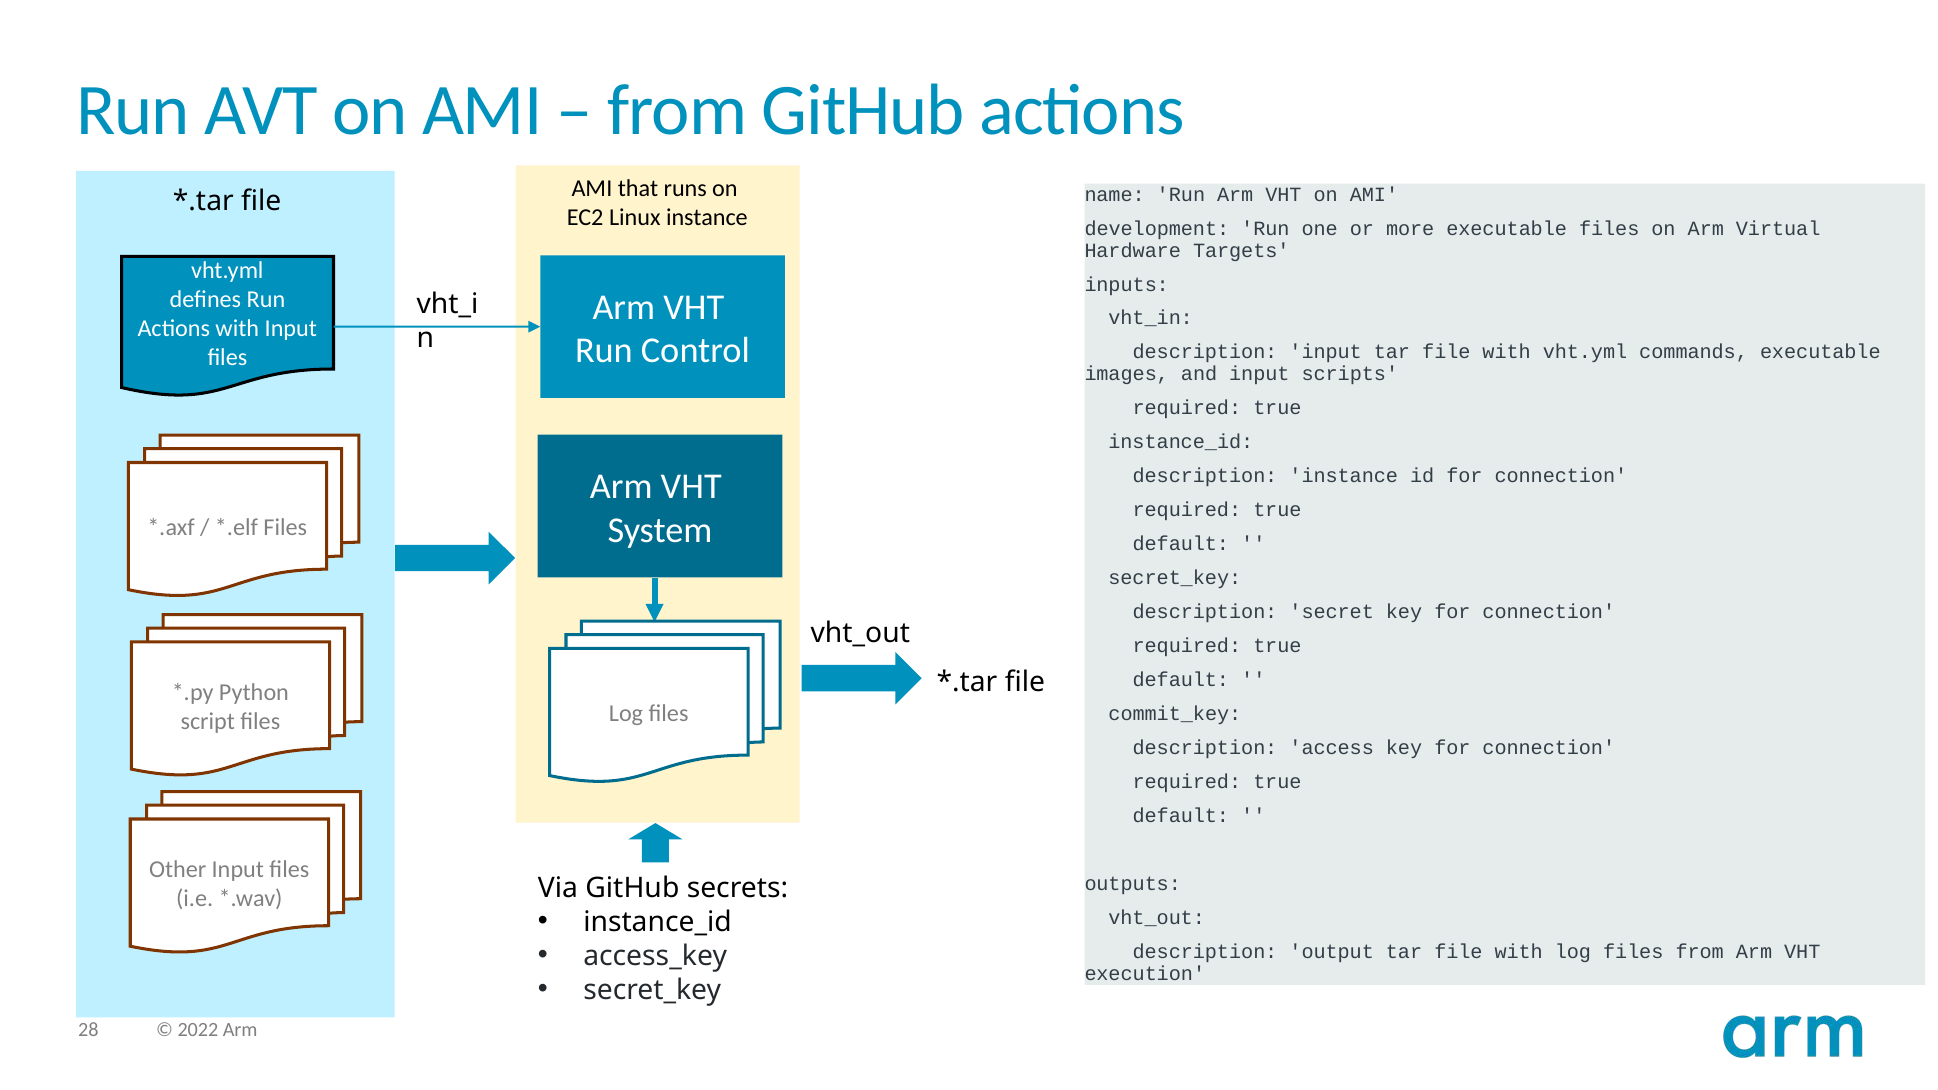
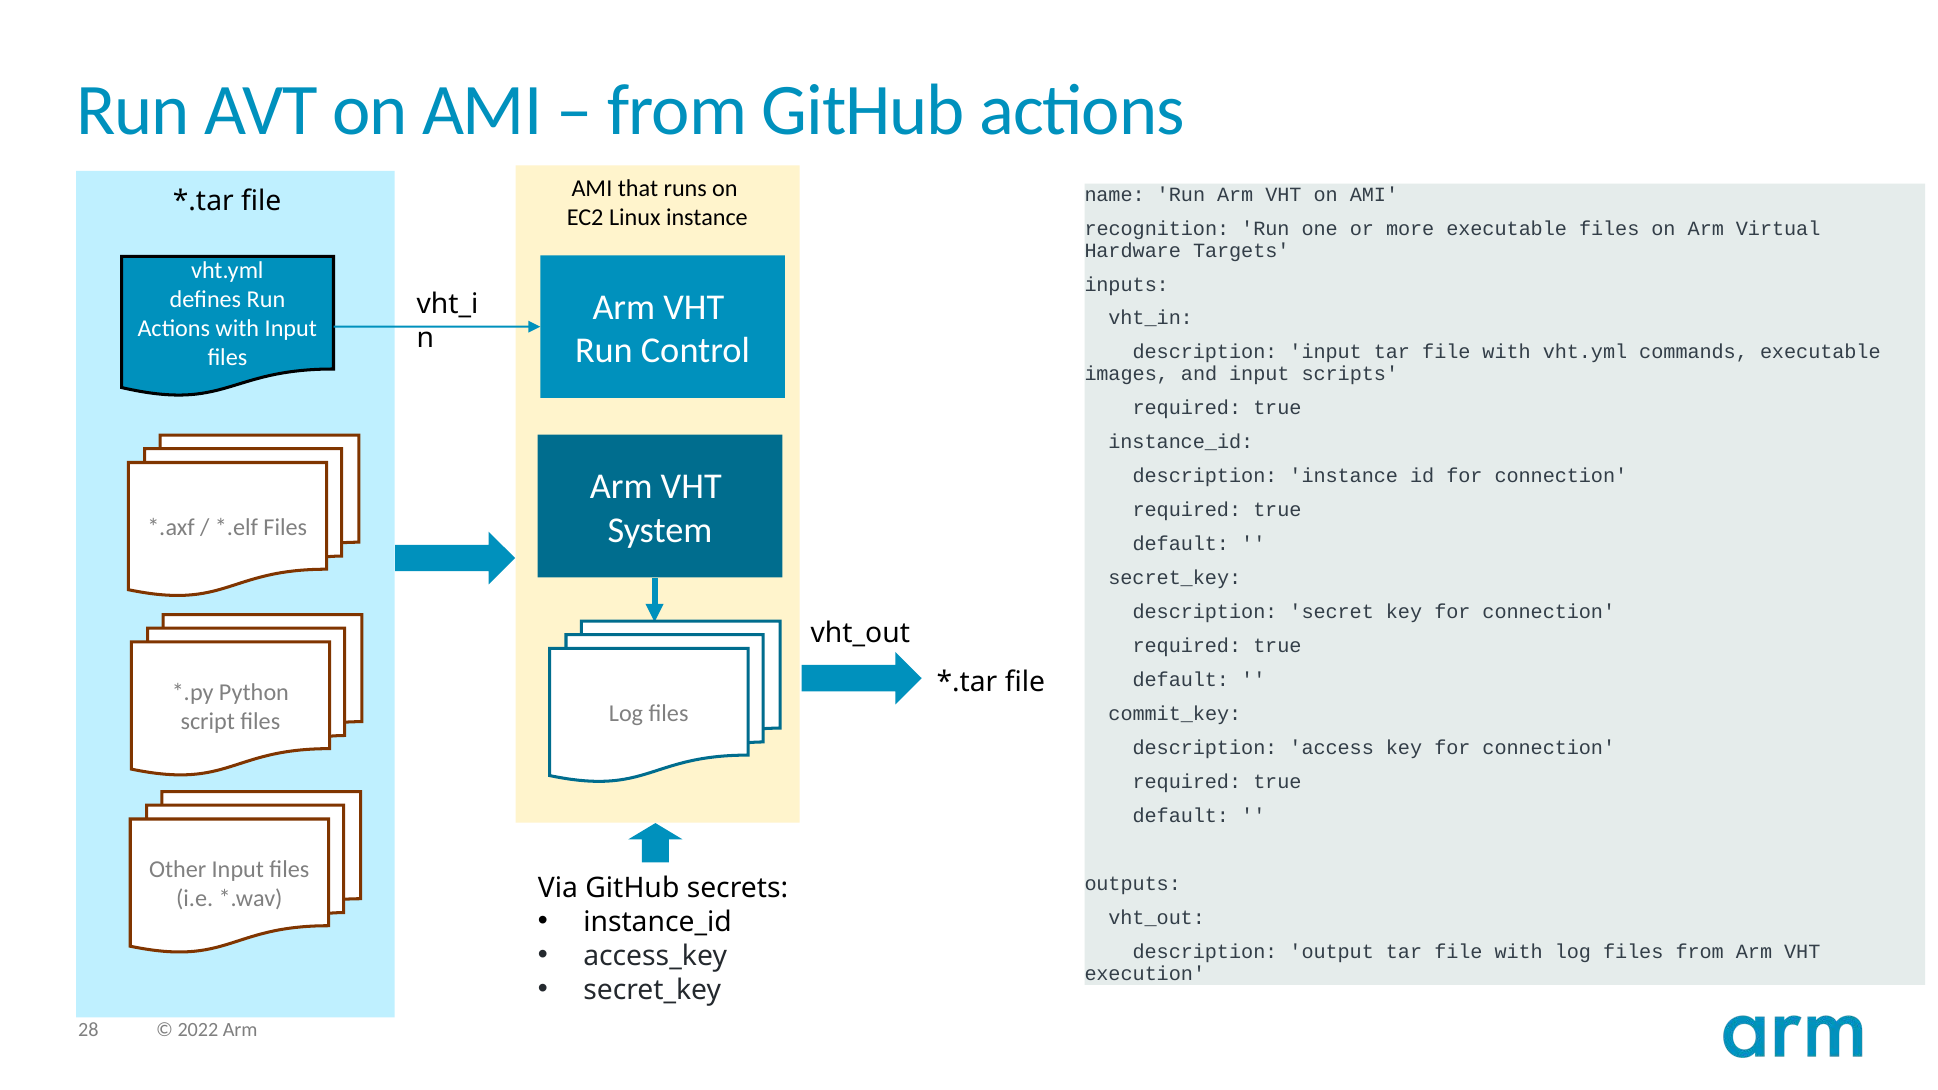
development: development -> recognition
